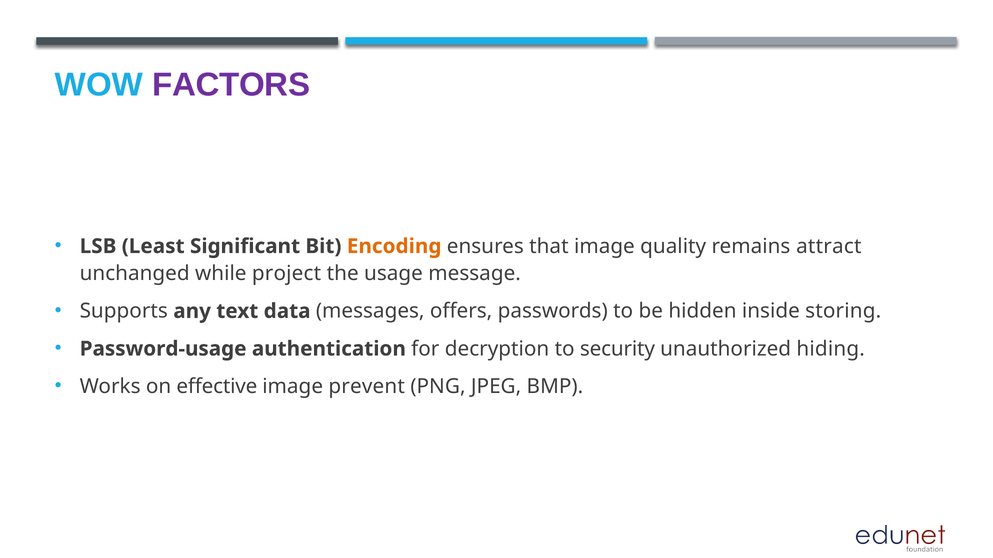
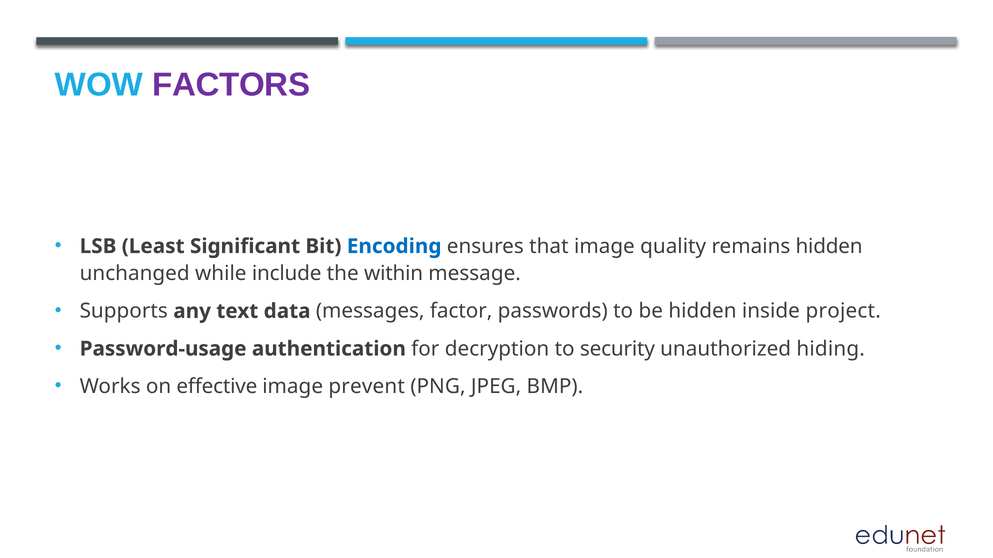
Encoding colour: orange -> blue
remains attract: attract -> hidden
project: project -> include
usage: usage -> within
offers: offers -> factor
storing: storing -> project
